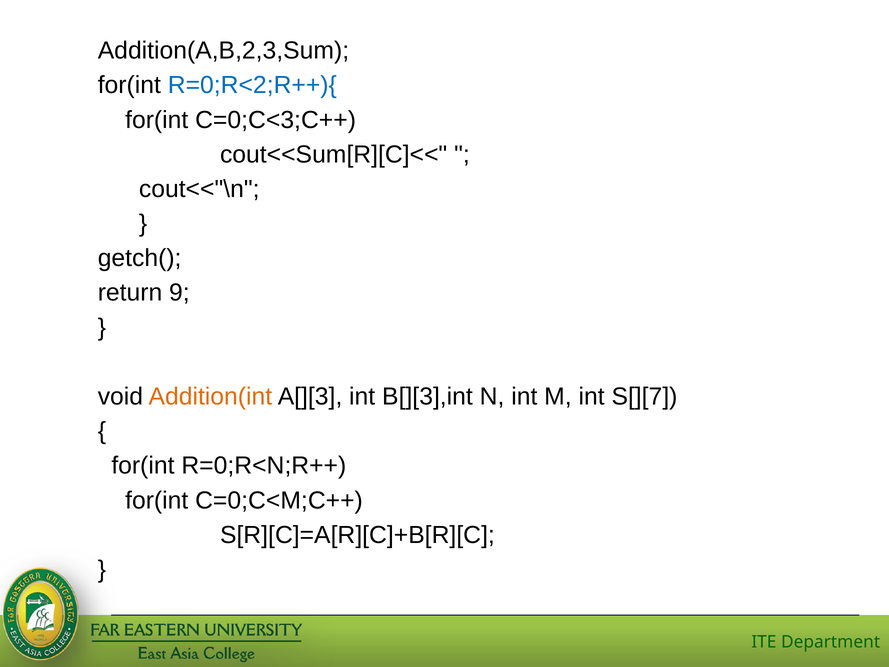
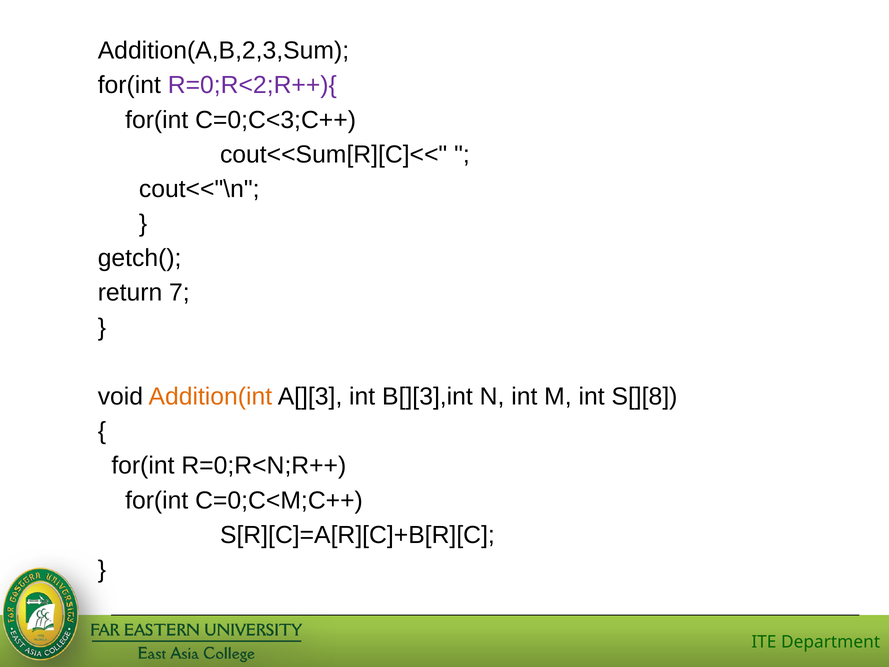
R=0;R<2;R++){ colour: blue -> purple
9: 9 -> 7
S[][7: S[][7 -> S[][8
